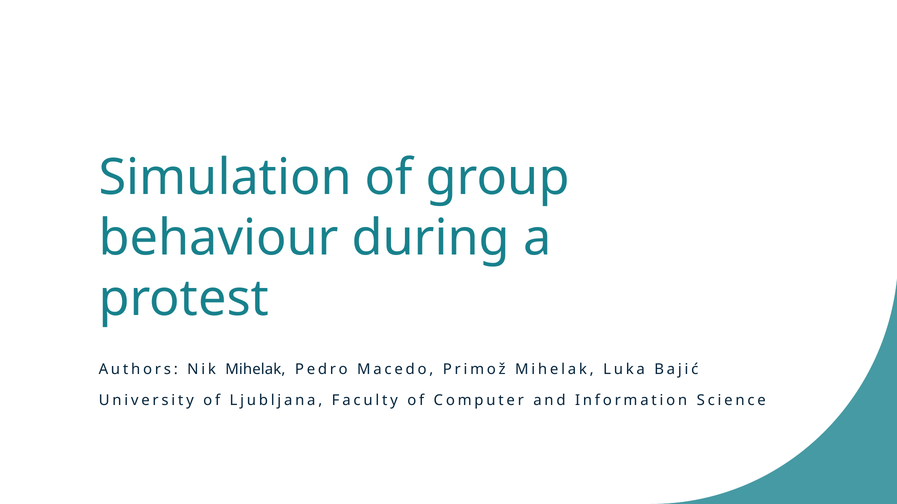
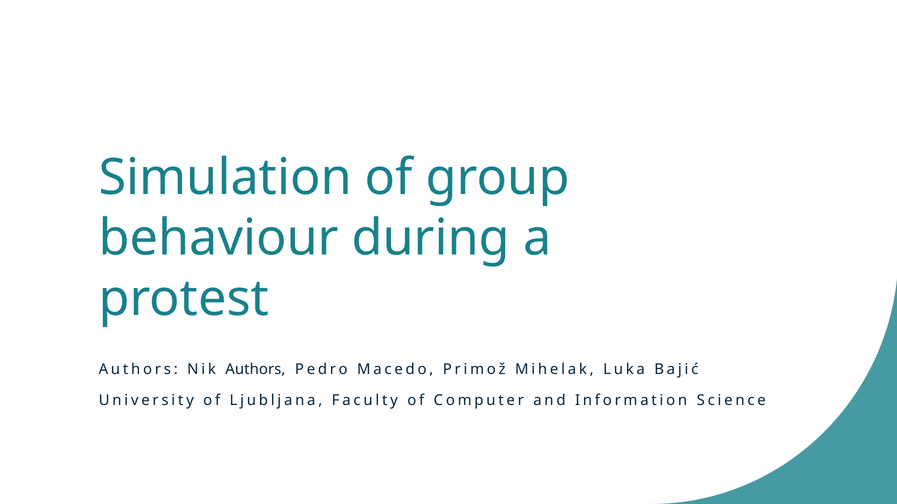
Nik Mihelak: Mihelak -> Authors
